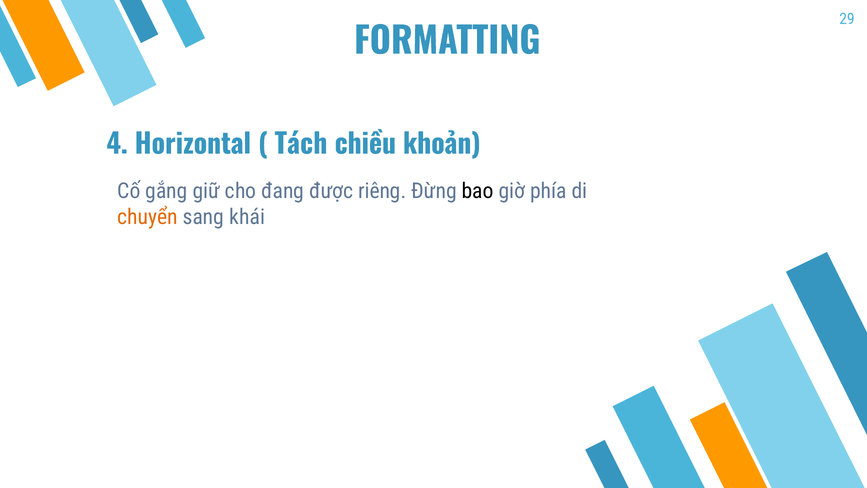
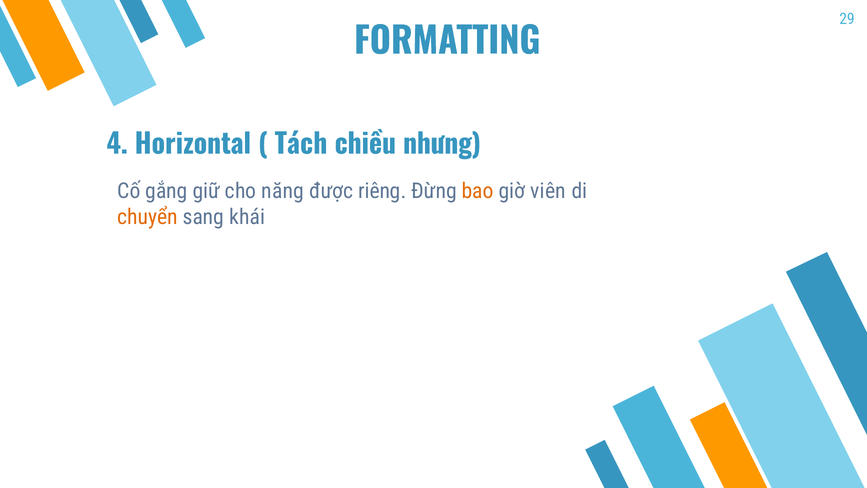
khoản: khoản -> nhưng
đang: đang -> năng
bao colour: black -> orange
phía: phía -> viên
